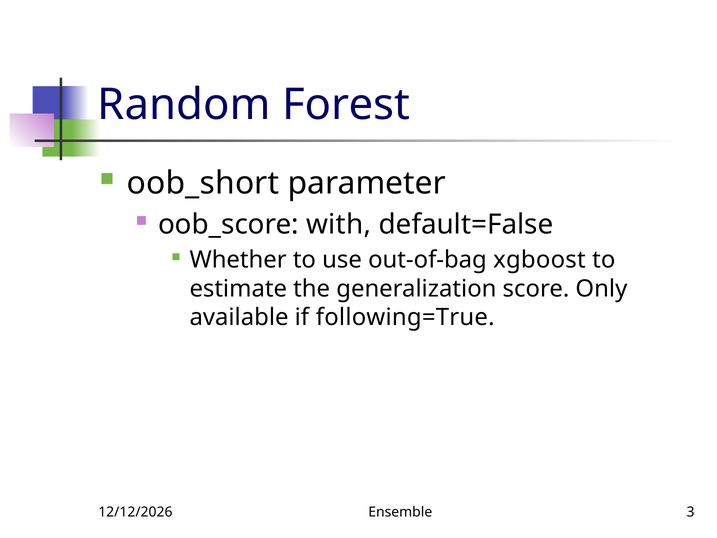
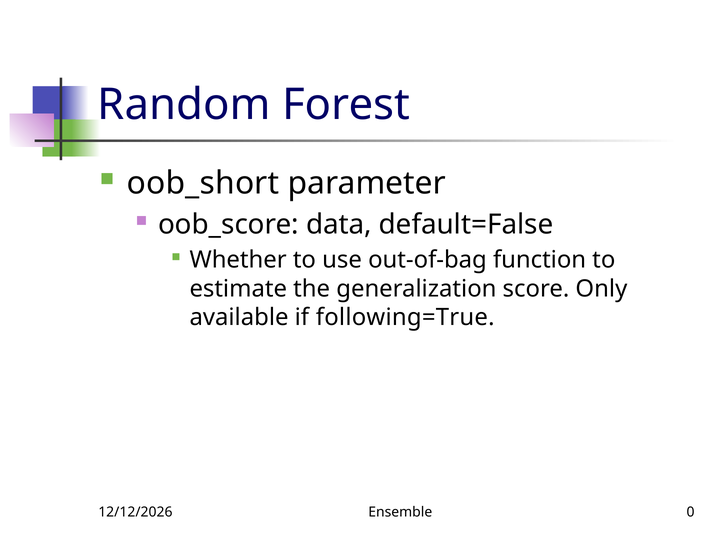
with: with -> data
xgboost: xgboost -> function
3: 3 -> 0
